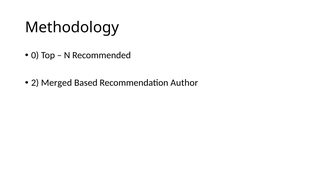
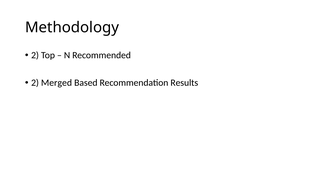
0 at (35, 55): 0 -> 2
Author: Author -> Results
